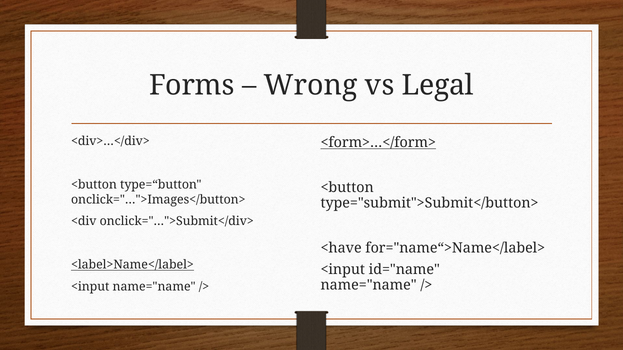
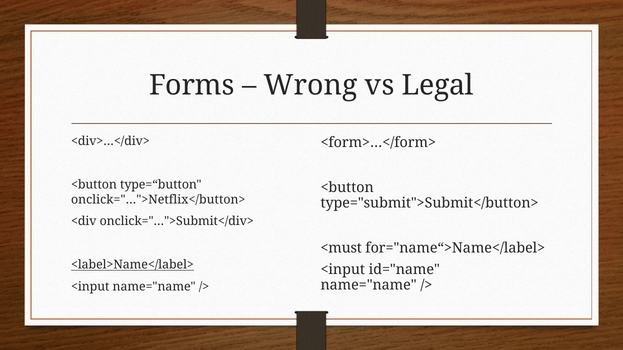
<form>…</form> underline: present -> none
onclick="…">Images</button>: onclick="…">Images</button> -> onclick="…">Netflix</button>
<have: <have -> <must
